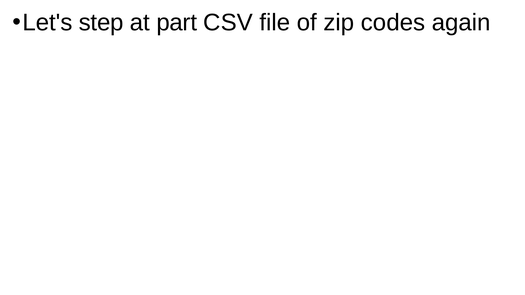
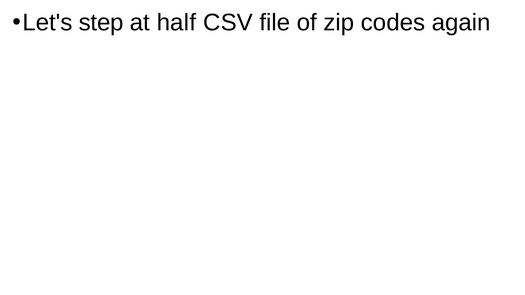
part: part -> half
